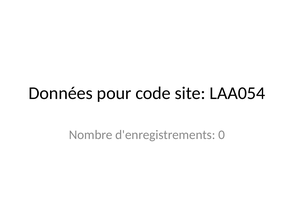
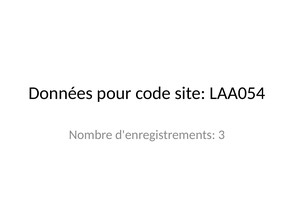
0: 0 -> 3
